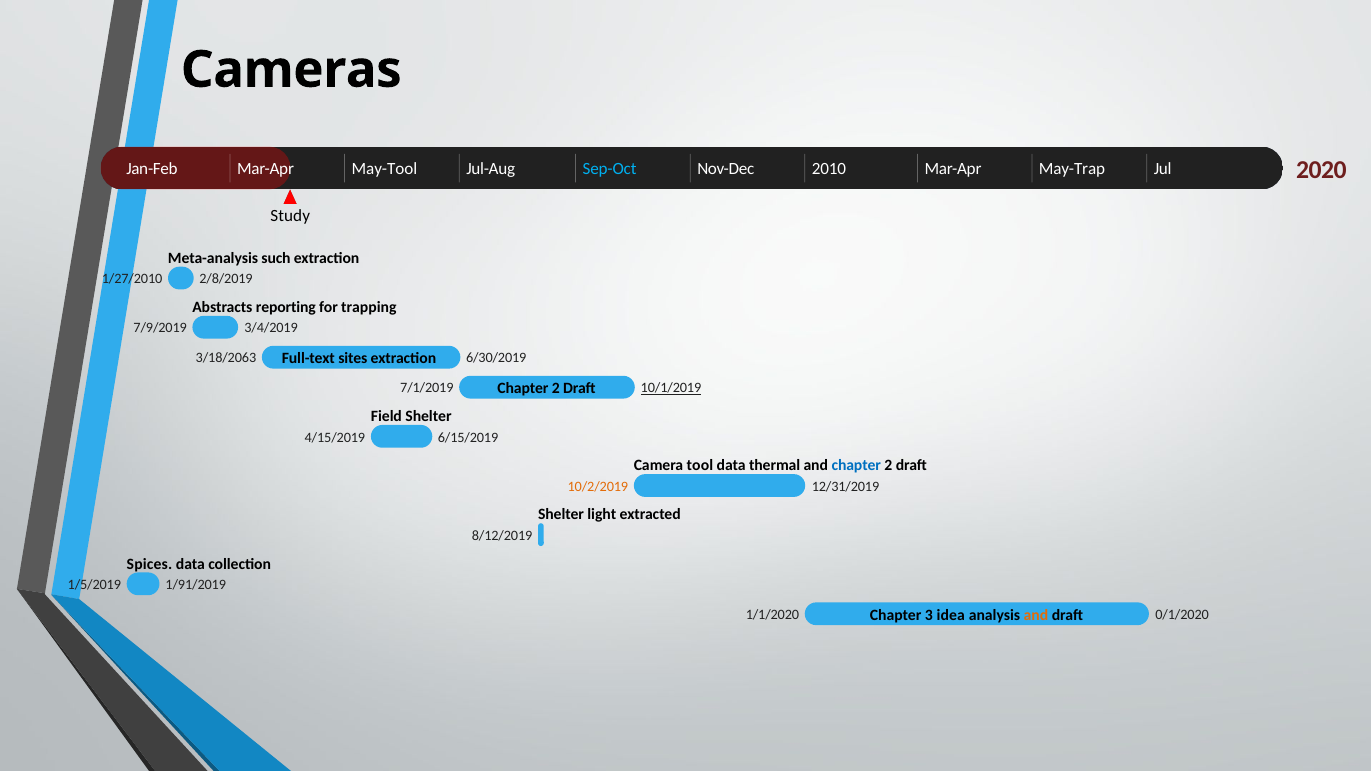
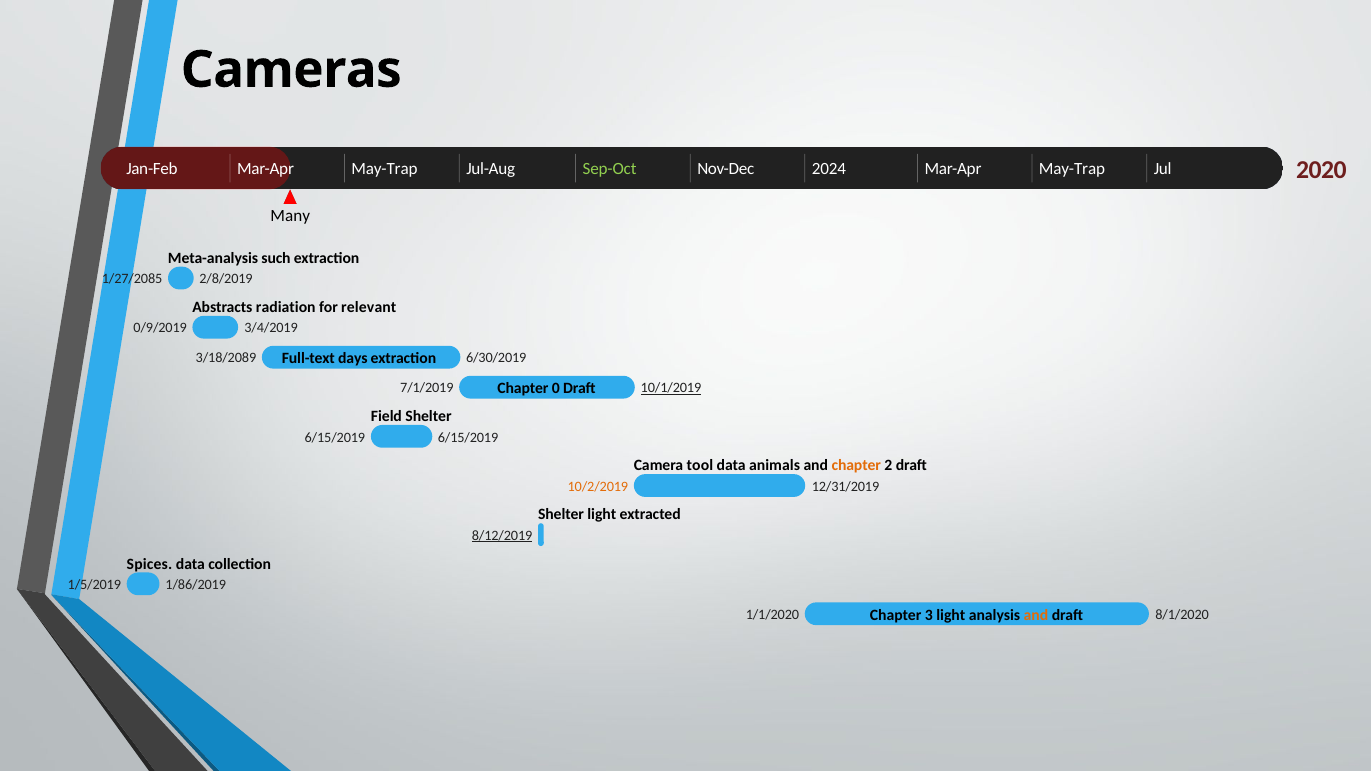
Jan-Feb Mar-Apr May-Tool: May-Tool -> May-Trap
Sep-Oct colour: light blue -> light green
2010: 2010 -> 2024
Study: Study -> Many
1/27/2010: 1/27/2010 -> 1/27/2085
reporting: reporting -> radiation
trapping: trapping -> relevant
7/9/2019: 7/9/2019 -> 0/9/2019
sites: sites -> days
3/18/2063: 3/18/2063 -> 3/18/2089
2 at (556, 388): 2 -> 0
4/15/2019 at (335, 437): 4/15/2019 -> 6/15/2019
thermal: thermal -> animals
chapter at (856, 466) colour: blue -> orange
8/12/2019 underline: none -> present
1/91/2019: 1/91/2019 -> 1/86/2019
3 idea: idea -> light
0/1/2020: 0/1/2020 -> 8/1/2020
